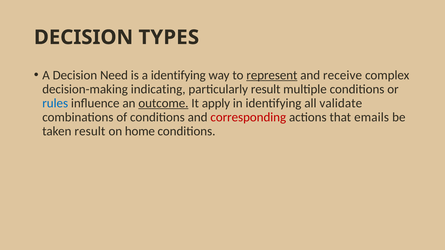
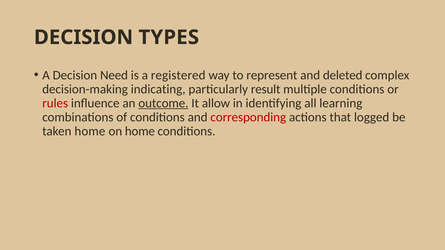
a identifying: identifying -> registered
represent underline: present -> none
receive: receive -> deleted
rules colour: blue -> red
apply: apply -> allow
validate: validate -> learning
emails: emails -> logged
taken result: result -> home
